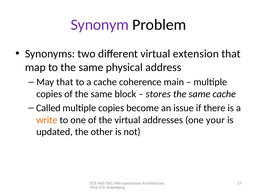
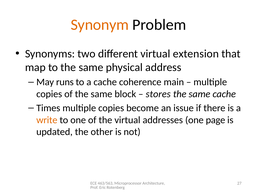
Synonym colour: purple -> orange
May that: that -> runs
Called: Called -> Times
your: your -> page
